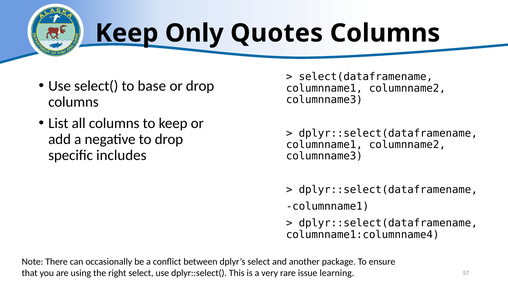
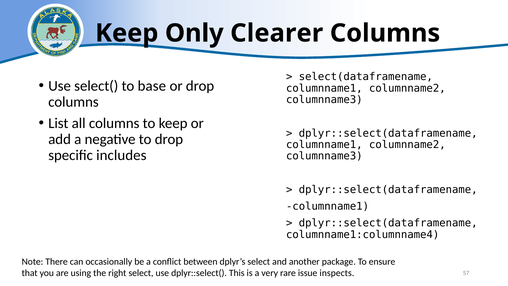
Quotes: Quotes -> Clearer
learning: learning -> inspects
